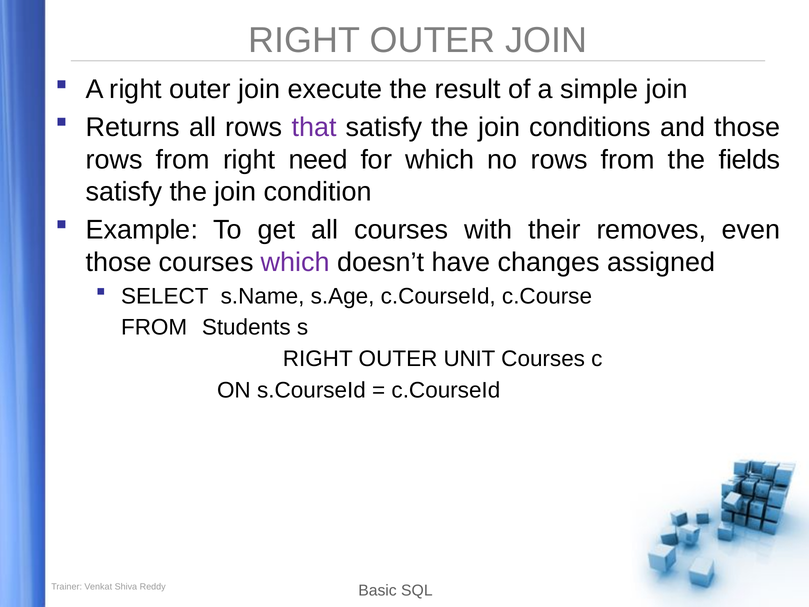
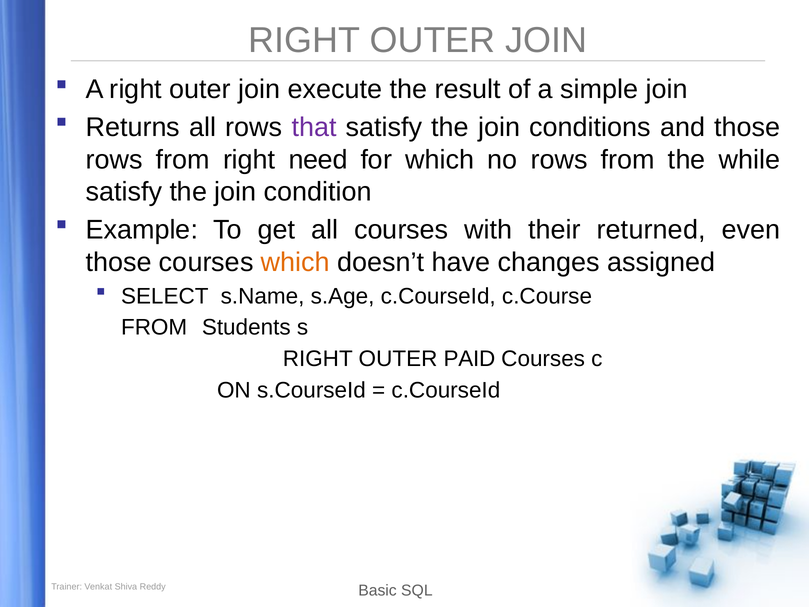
fields: fields -> while
removes: removes -> returned
which at (295, 262) colour: purple -> orange
UNIT: UNIT -> PAID
